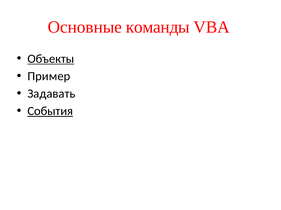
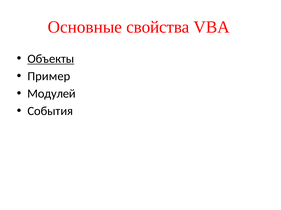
команды: команды -> свойства
Задавать: Задавать -> Модулей
События underline: present -> none
